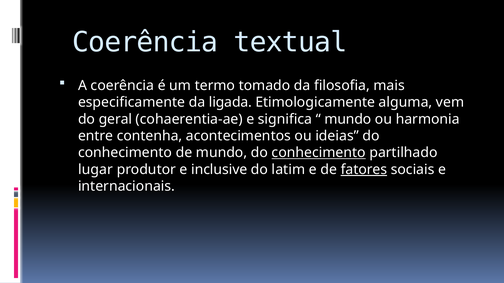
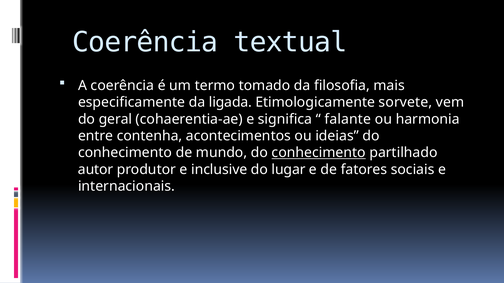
alguma: alguma -> sorvete
mundo at (348, 119): mundo -> falante
lugar: lugar -> autor
latim: latim -> lugar
fatores underline: present -> none
